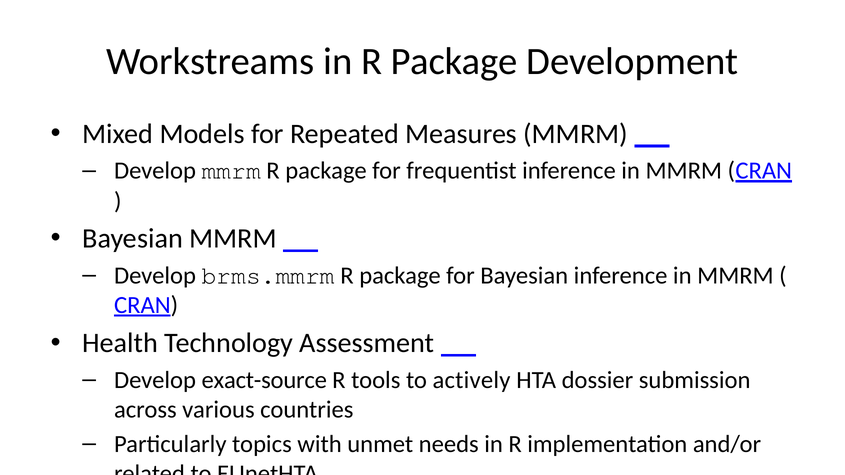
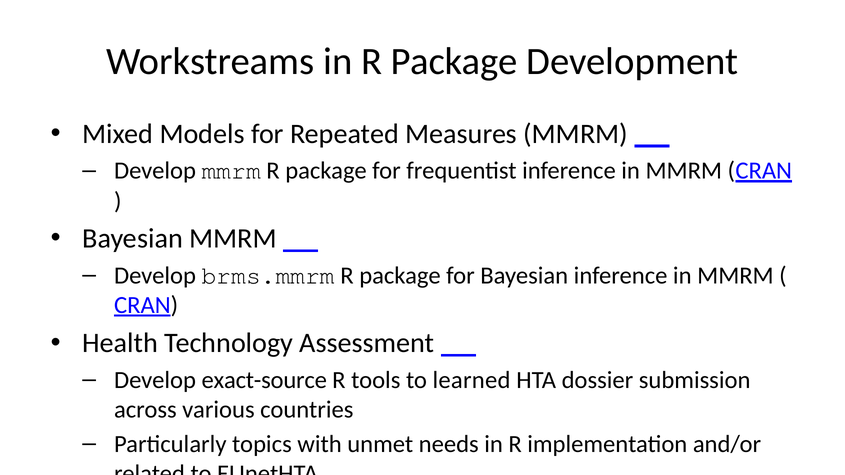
actively: actively -> learned
